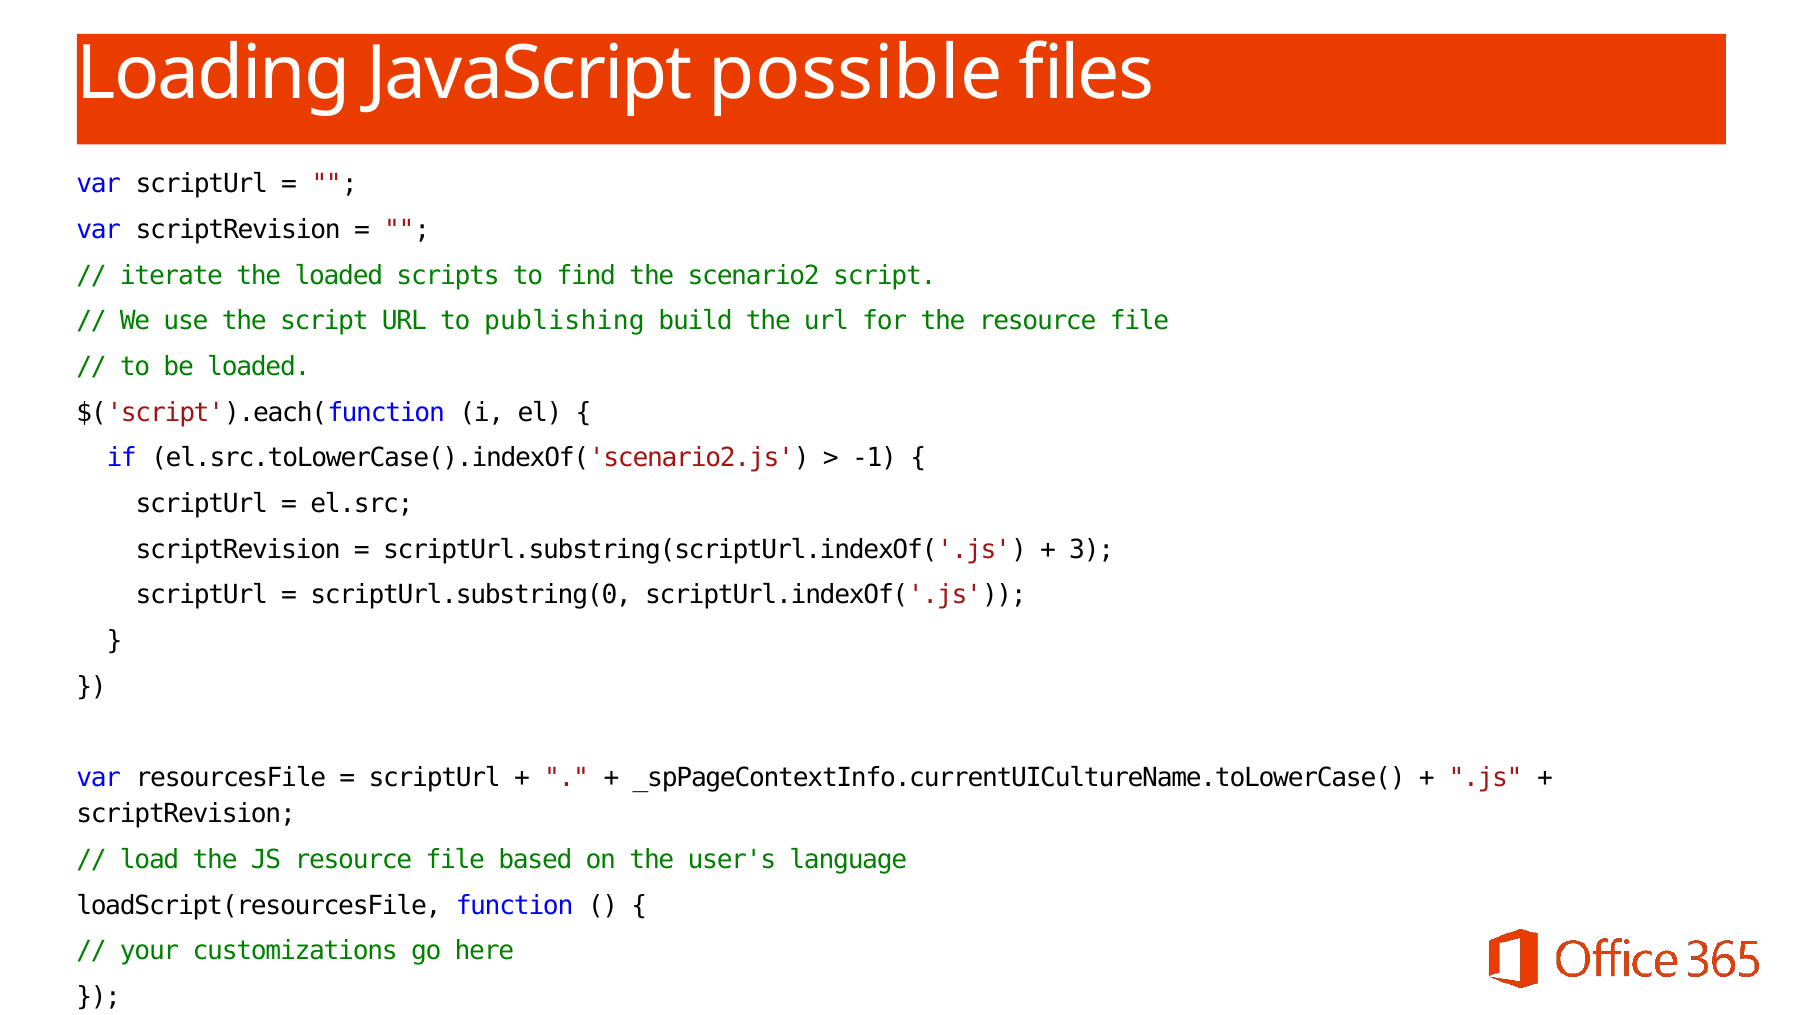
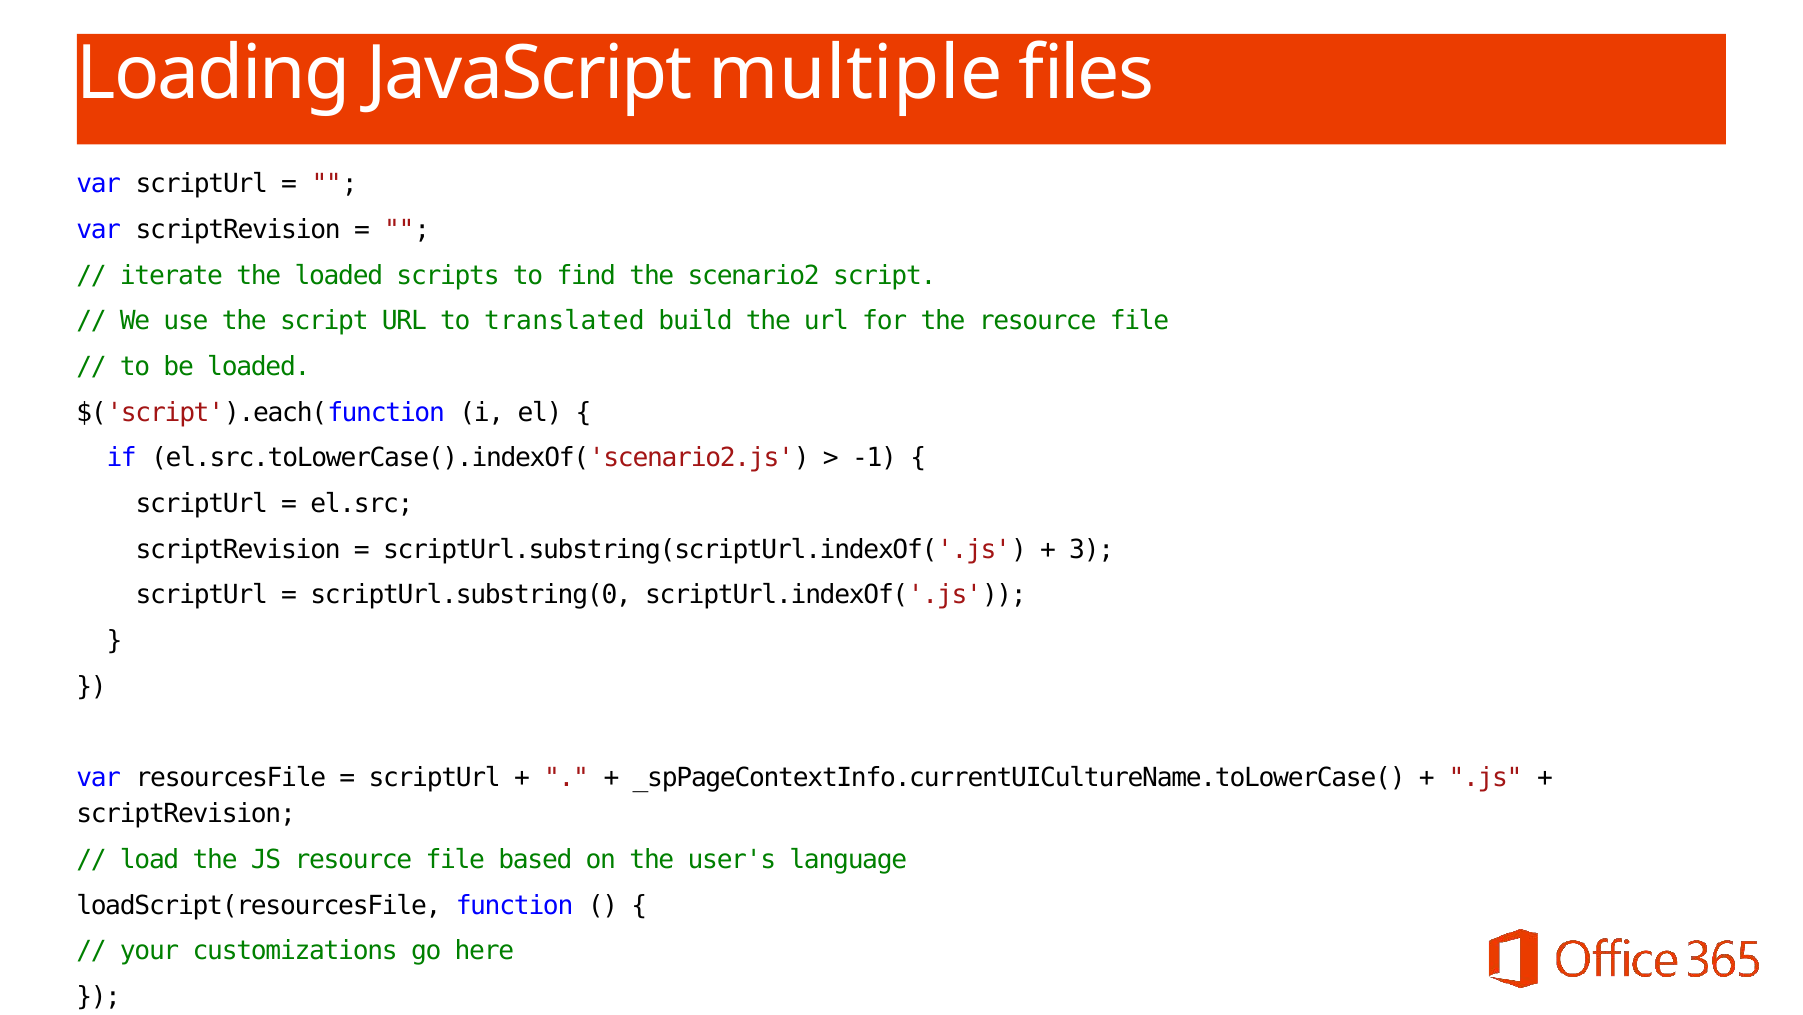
possible: possible -> multiple
publishing: publishing -> translated
